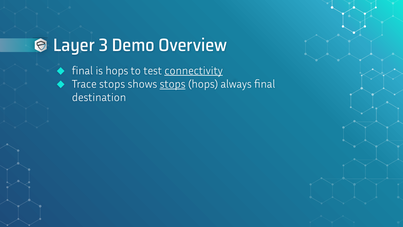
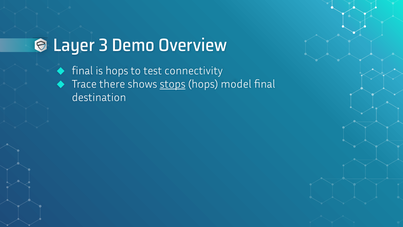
connectivity underline: present -> none
Trace stops: stops -> there
always: always -> model
